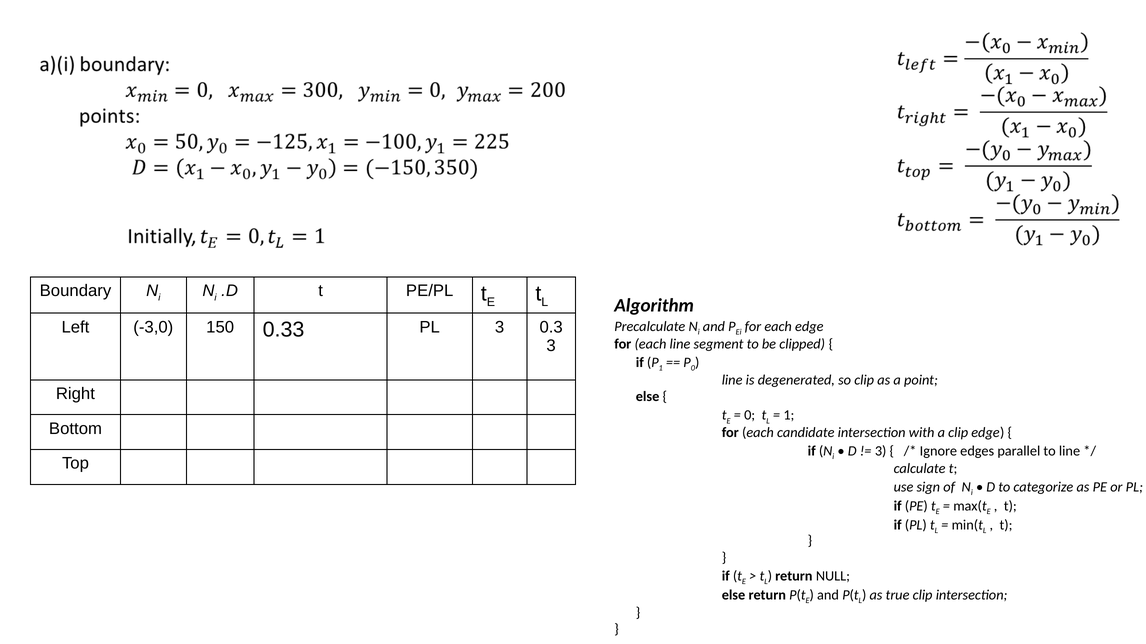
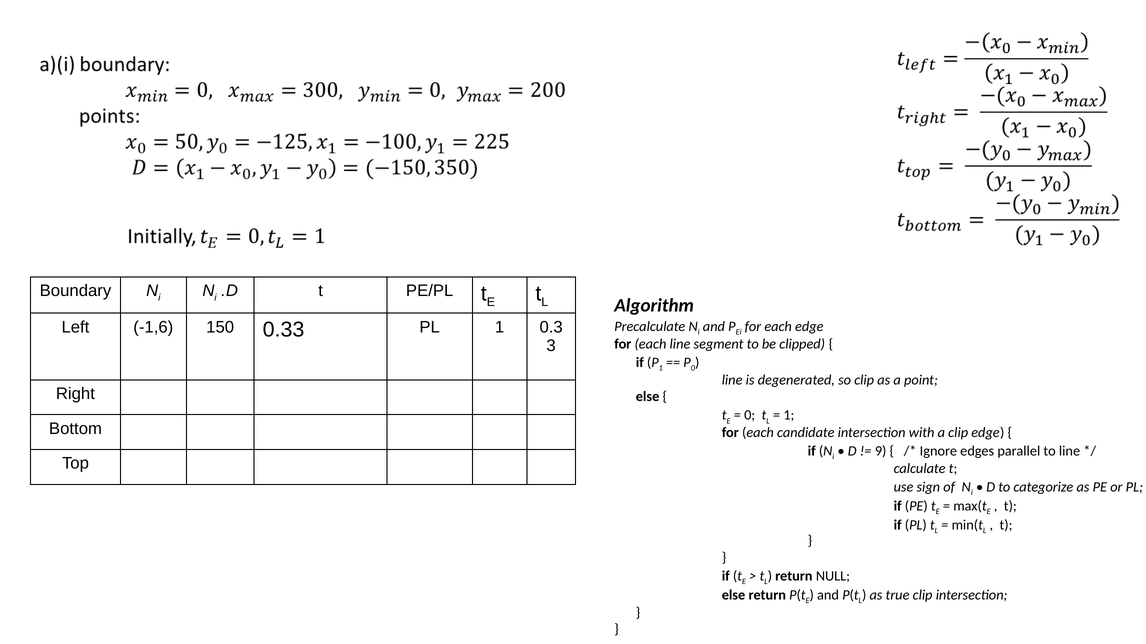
-3,0: -3,0 -> -1,6
PL 3: 3 -> 1
3 at (881, 452): 3 -> 9
